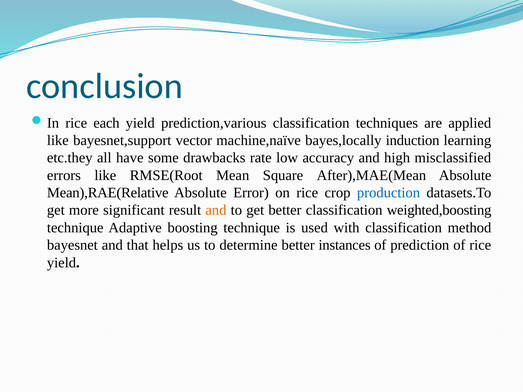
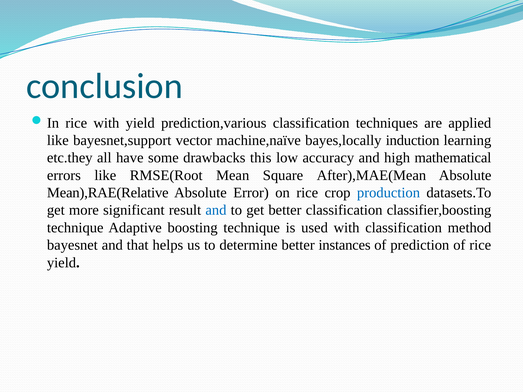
rice each: each -> with
rate: rate -> this
misclassified: misclassified -> mathematical
and at (216, 210) colour: orange -> blue
weighted,boosting: weighted,boosting -> classifier,boosting
